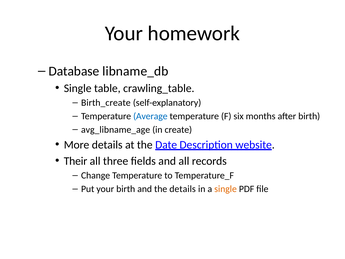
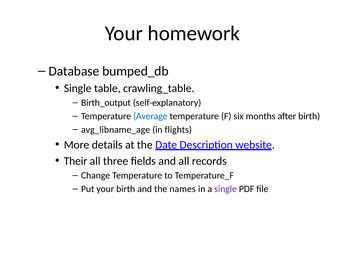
libname_db: libname_db -> bumped_db
Birth_create: Birth_create -> Birth_output
create: create -> flights
the details: details -> names
single at (226, 189) colour: orange -> purple
